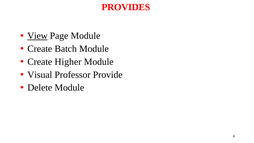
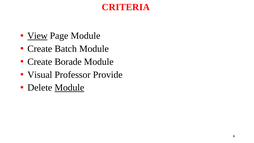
PROVIDES: PROVIDES -> CRITERIA
Higher: Higher -> Borade
Module at (69, 88) underline: none -> present
